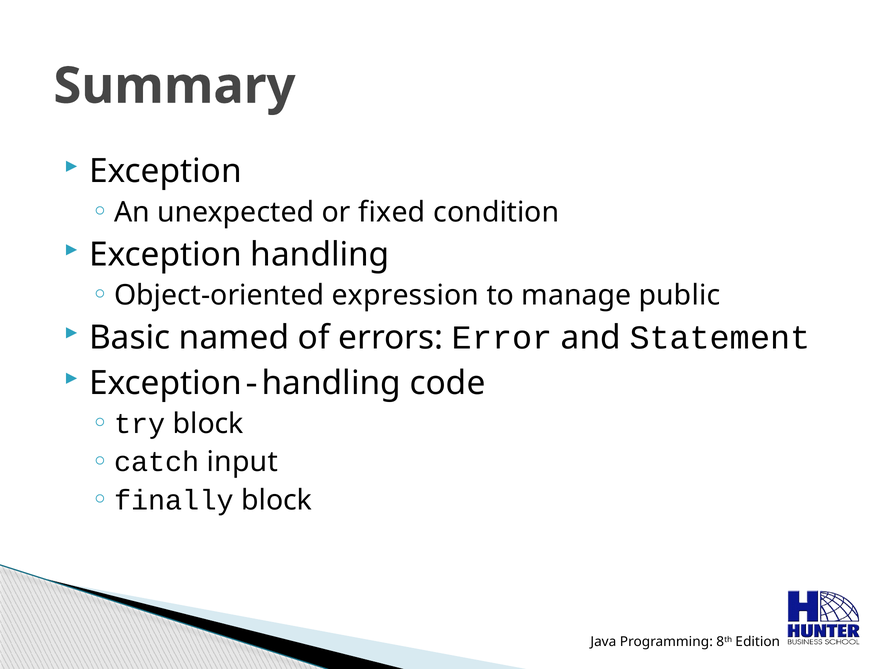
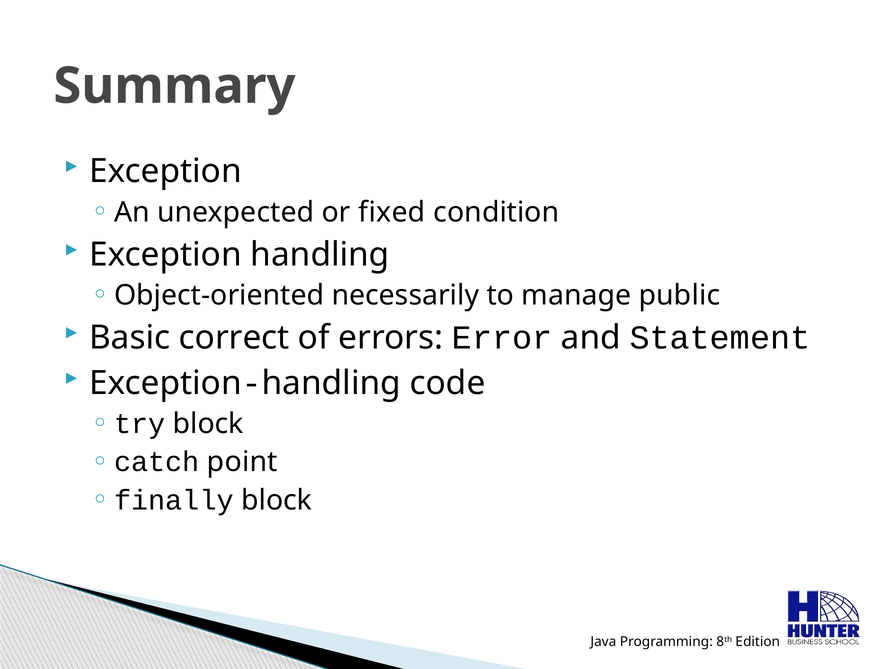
expression: expression -> necessarily
named: named -> correct
input: input -> point
